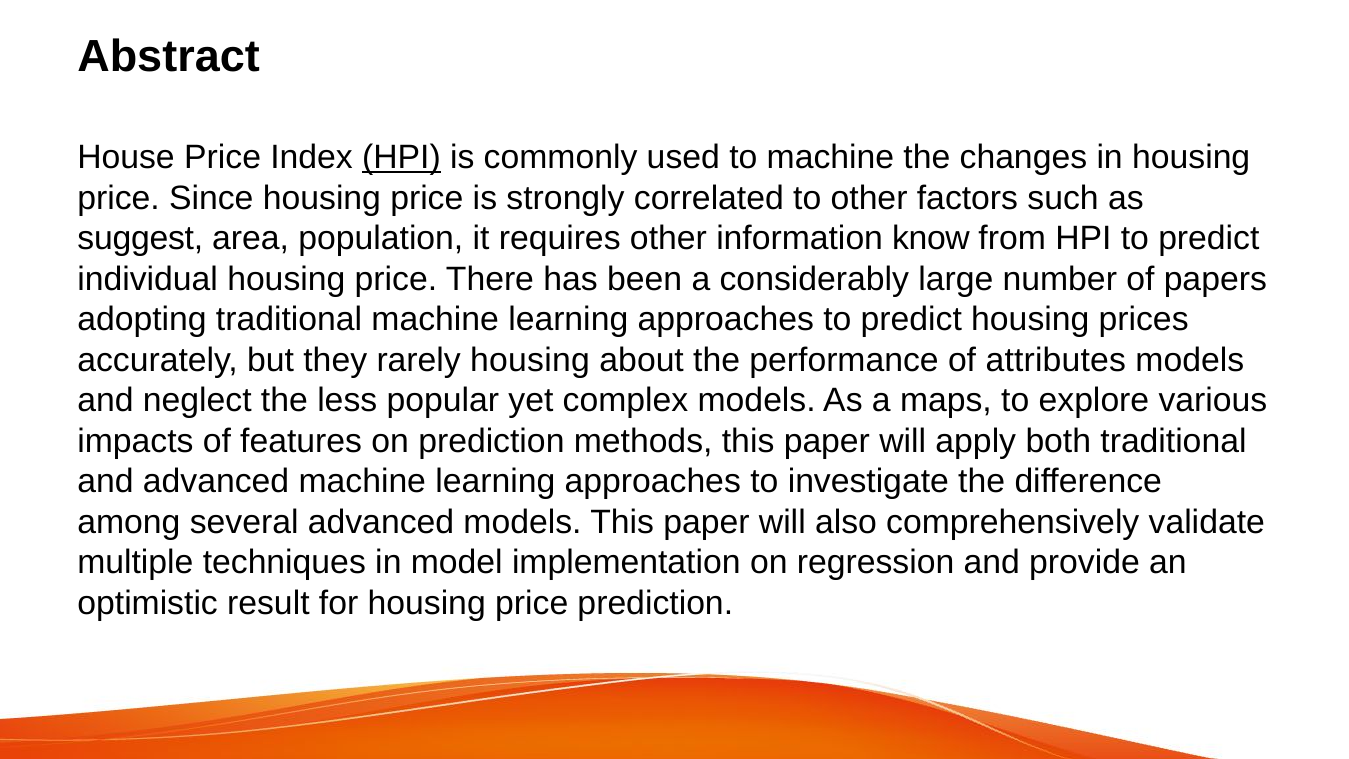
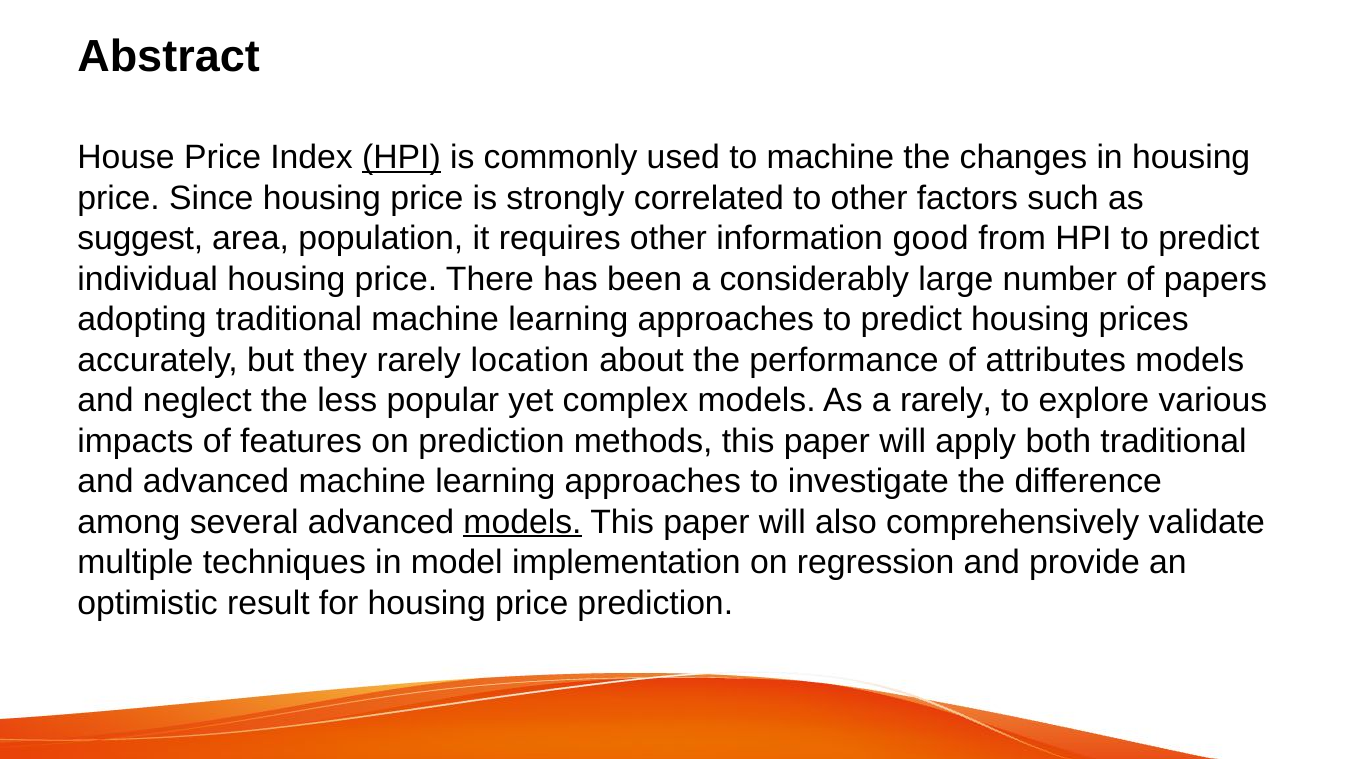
know: know -> good
rarely housing: housing -> location
a maps: maps -> rarely
models at (523, 522) underline: none -> present
